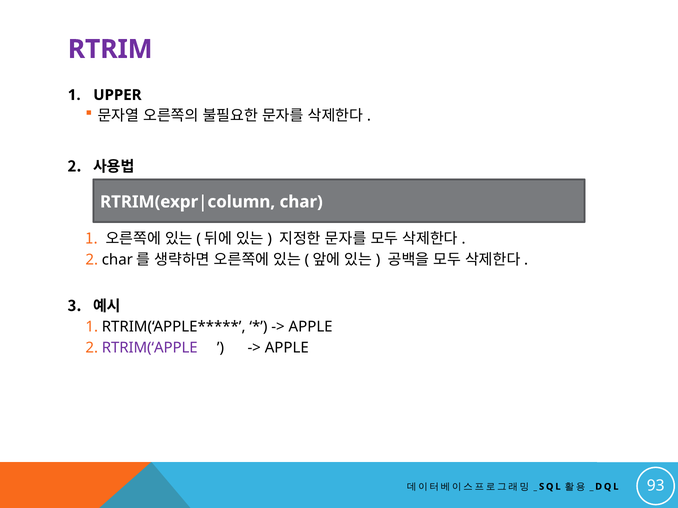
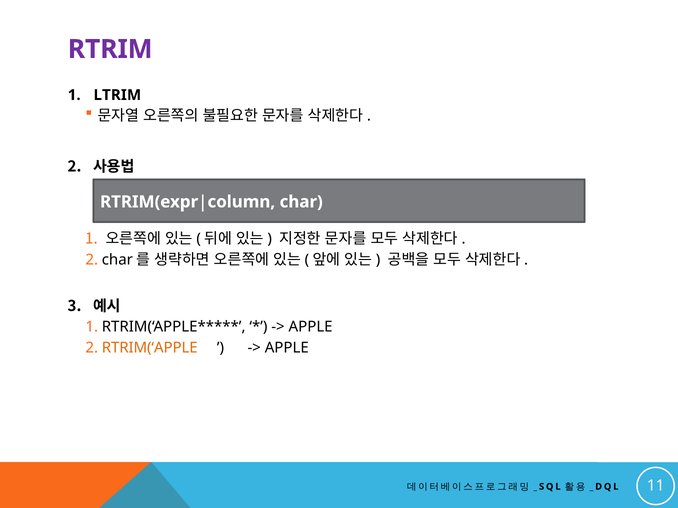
UPPER: UPPER -> LTRIM
RTRIM(‘APPLE colour: purple -> orange
93: 93 -> 11
